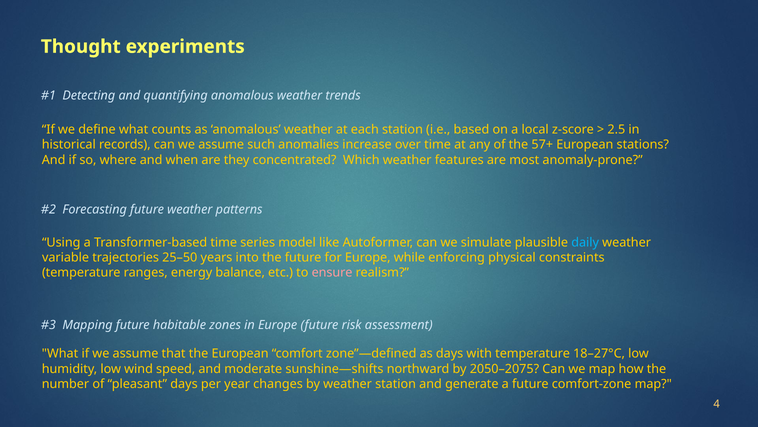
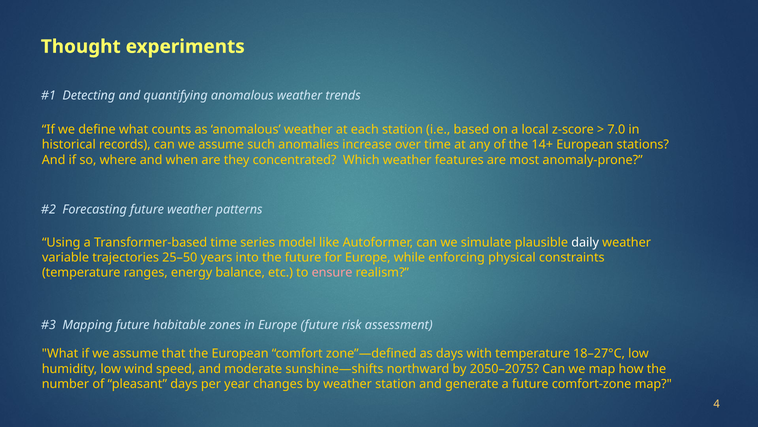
2.5: 2.5 -> 7.0
57+: 57+ -> 14+
daily colour: light blue -> white
